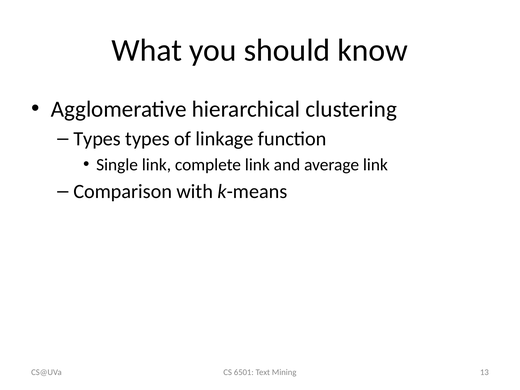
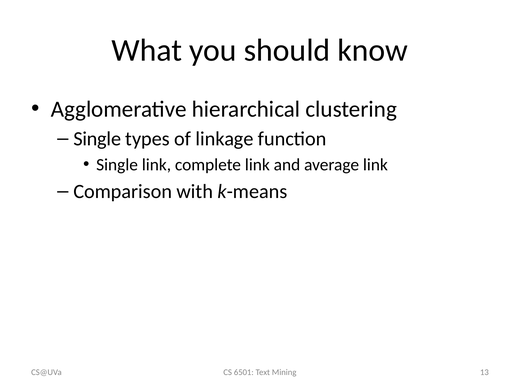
Types at (97, 139): Types -> Single
